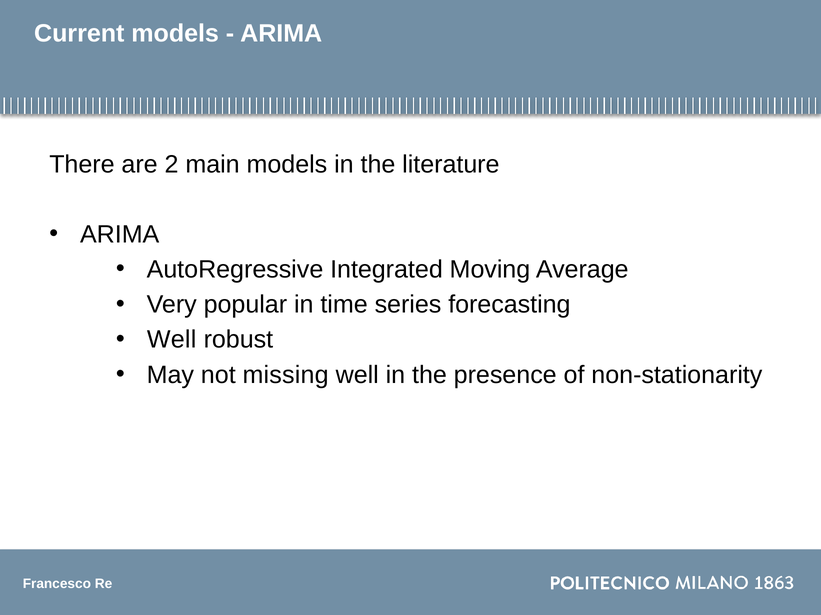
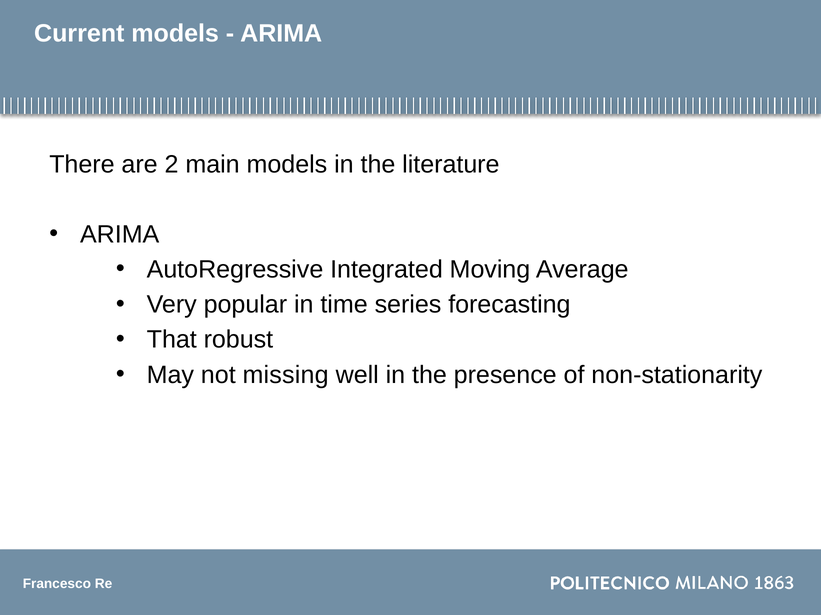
Well at (172, 340): Well -> That
